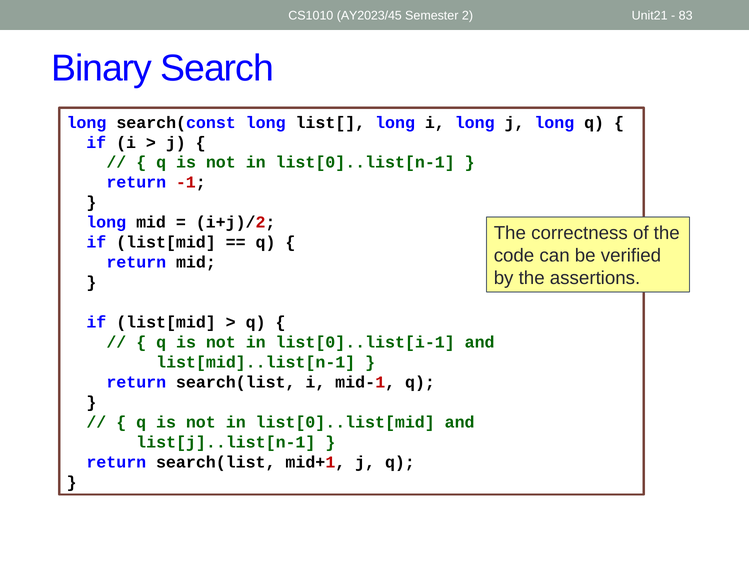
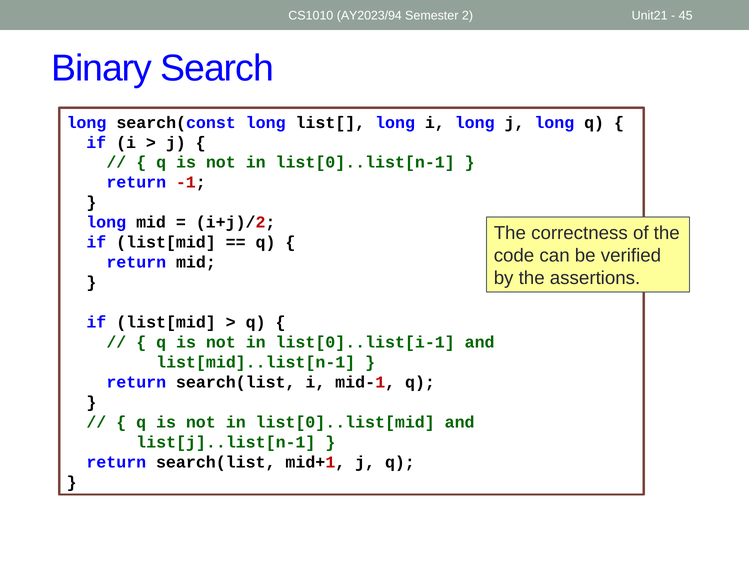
AY2023/45: AY2023/45 -> AY2023/94
83: 83 -> 45
